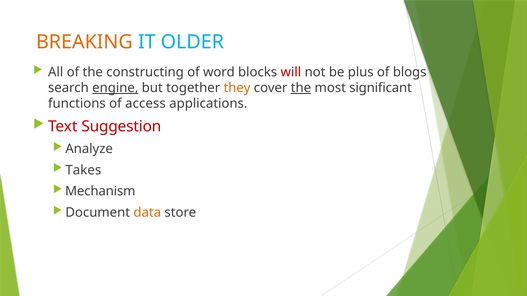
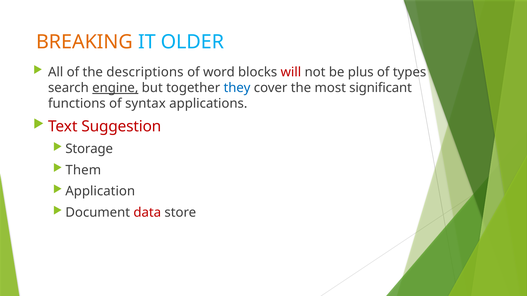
constructing: constructing -> descriptions
blogs: blogs -> types
they colour: orange -> blue
the at (301, 88) underline: present -> none
access: access -> syntax
Analyze: Analyze -> Storage
Takes: Takes -> Them
Mechanism: Mechanism -> Application
data colour: orange -> red
